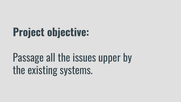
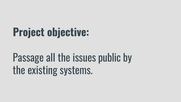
upper: upper -> public
